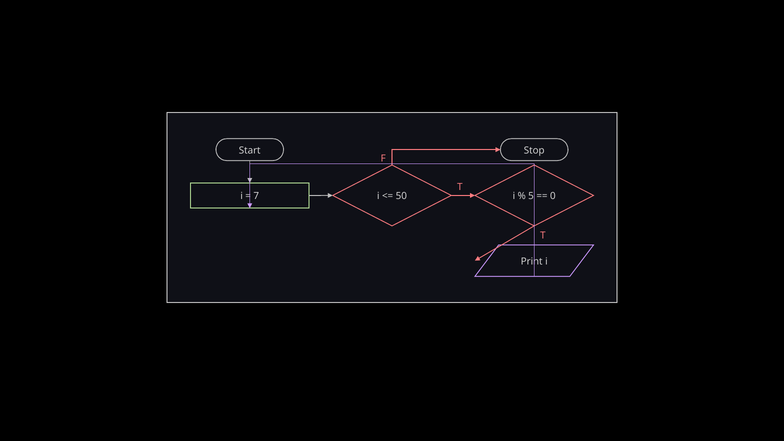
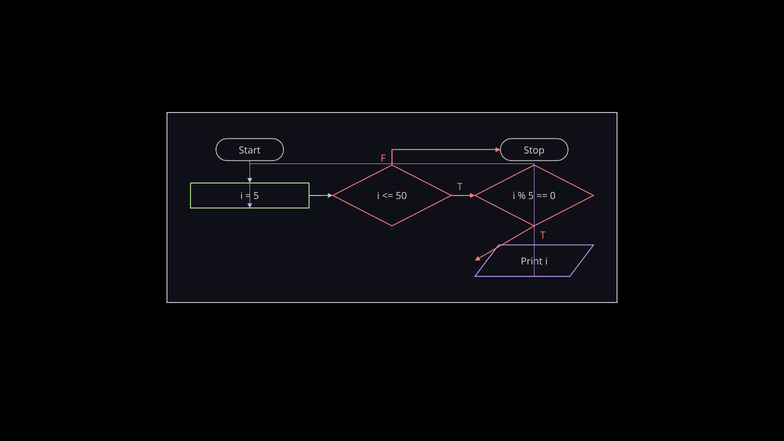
7 at (256, 196): 7 -> 5
